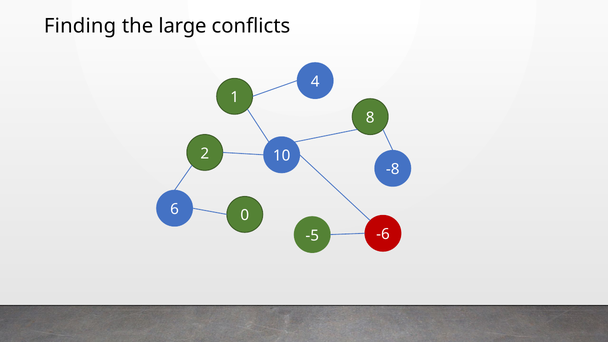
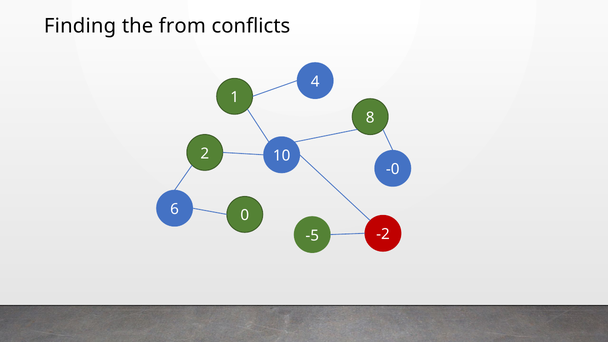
large: large -> from
-8: -8 -> -0
-6: -6 -> -2
